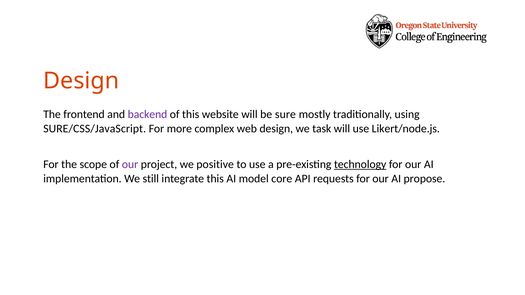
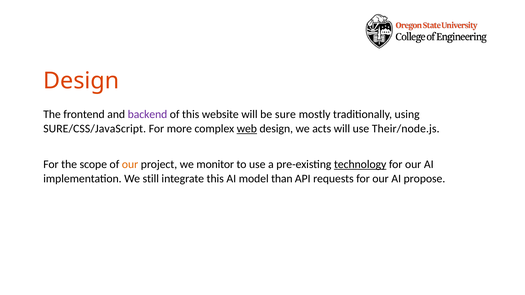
web underline: none -> present
task: task -> acts
Likert/node.js: Likert/node.js -> Their/node.js
our at (130, 165) colour: purple -> orange
positive: positive -> monitor
core: core -> than
